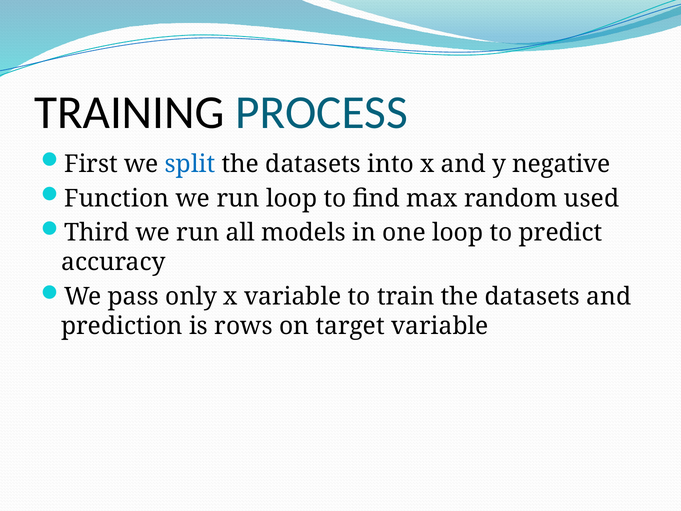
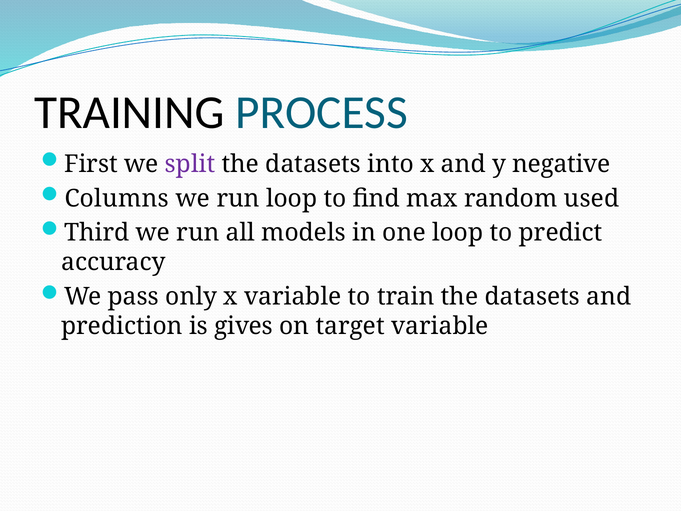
split colour: blue -> purple
Function: Function -> Columns
rows: rows -> gives
